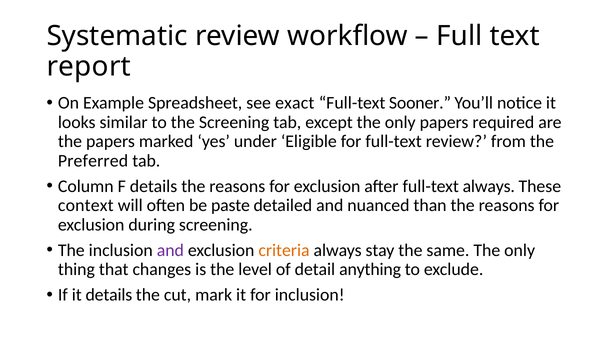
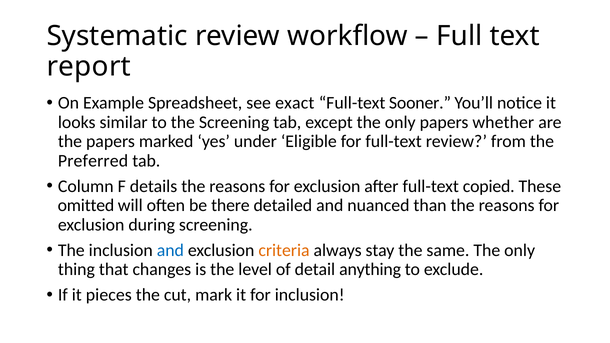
required: required -> whether
full-text always: always -> copied
context: context -> omitted
paste: paste -> there
and at (170, 250) colour: purple -> blue
it details: details -> pieces
